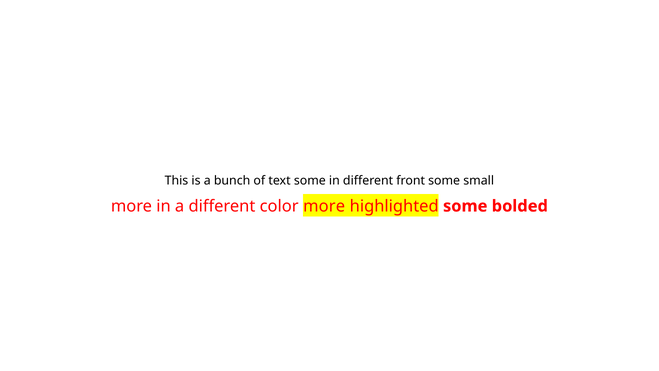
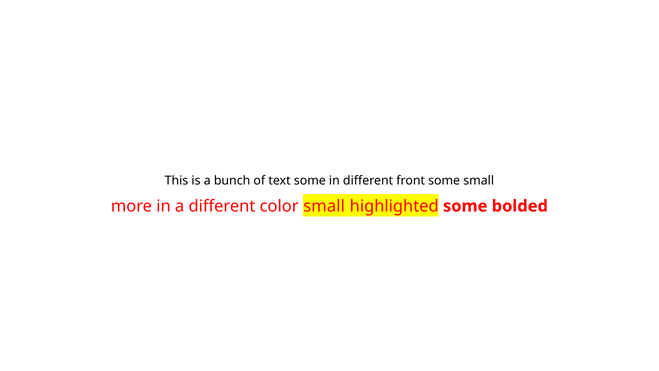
color more: more -> small
